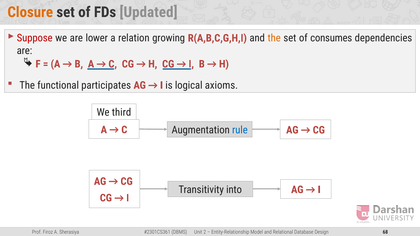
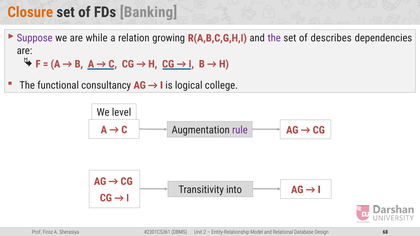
Updated: Updated -> Banking
Suppose colour: red -> purple
lower: lower -> while
the at (274, 38) colour: orange -> purple
consumes: consumes -> describes
participates: participates -> consultancy
axioms: axioms -> college
third: third -> level
rule colour: blue -> purple
